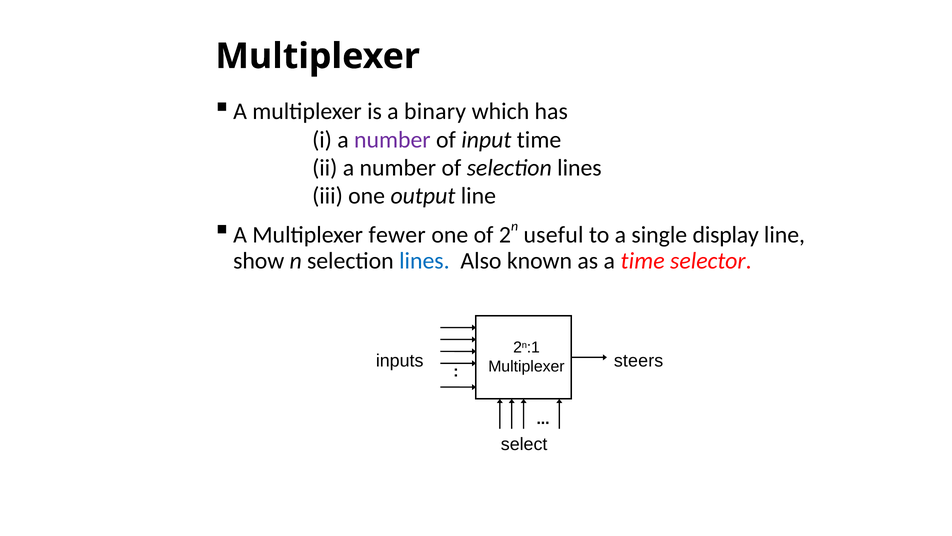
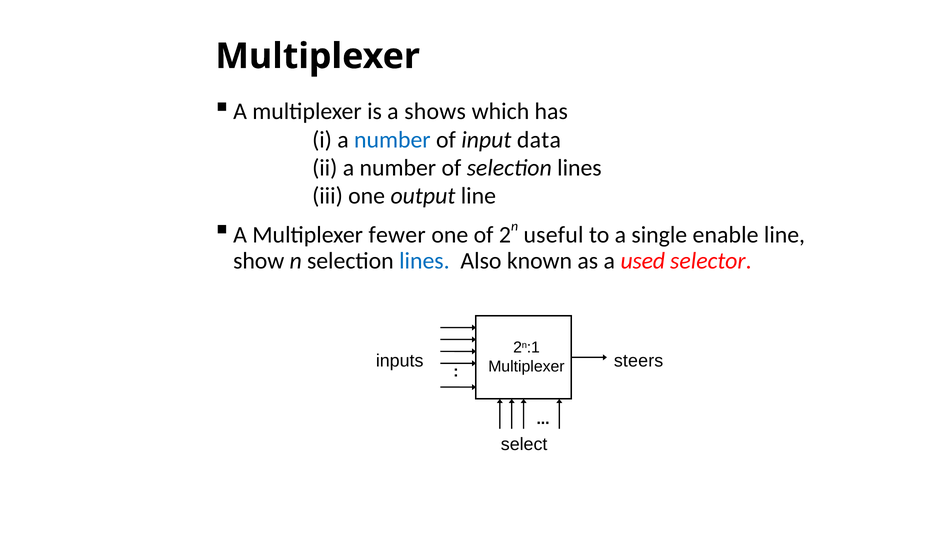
binary: binary -> shows
number at (392, 140) colour: purple -> blue
input time: time -> data
display: display -> enable
a time: time -> used
